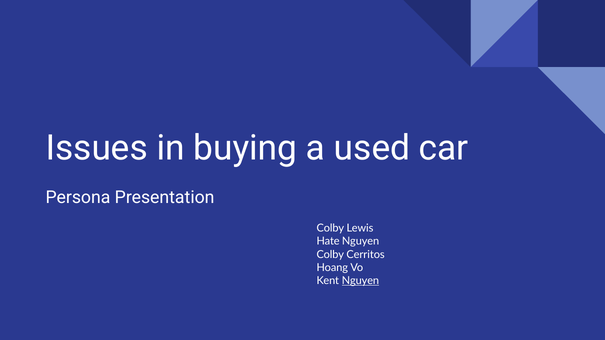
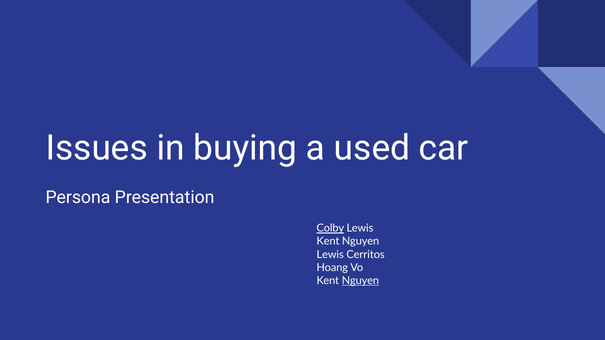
Colby at (330, 228) underline: none -> present
Hate at (328, 242): Hate -> Kent
Colby at (330, 255): Colby -> Lewis
